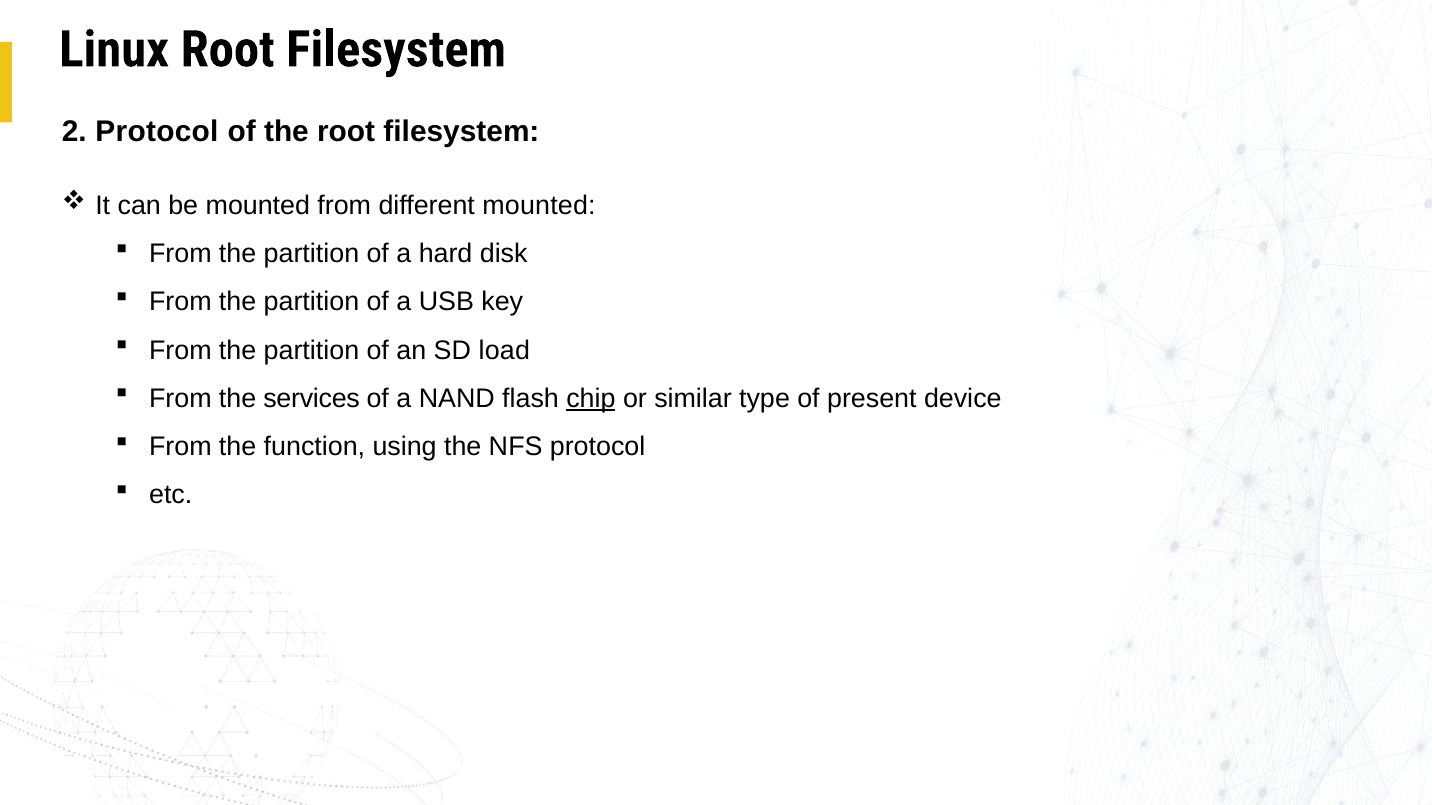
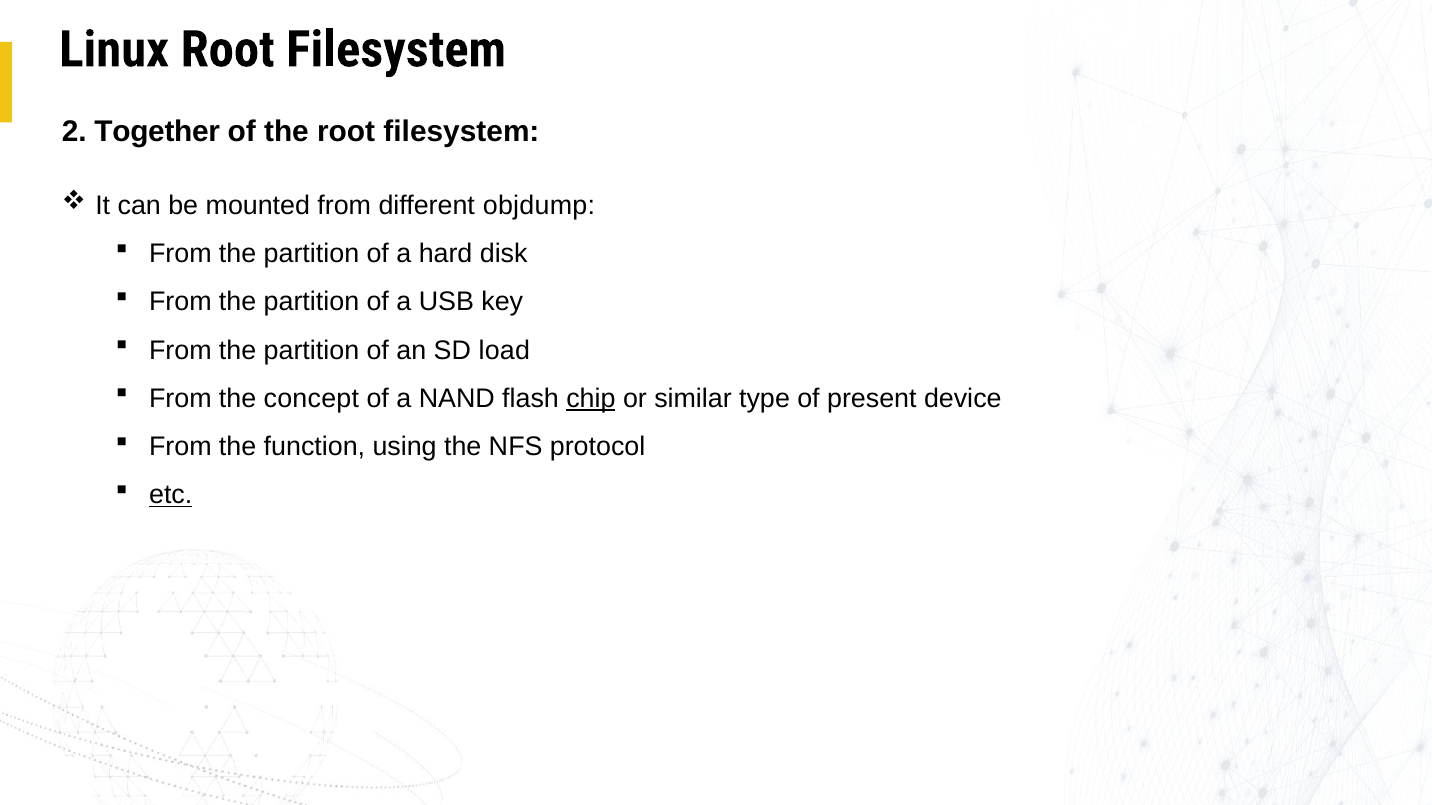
2 Protocol: Protocol -> Together
different mounted: mounted -> objdump
services: services -> concept
etc underline: none -> present
